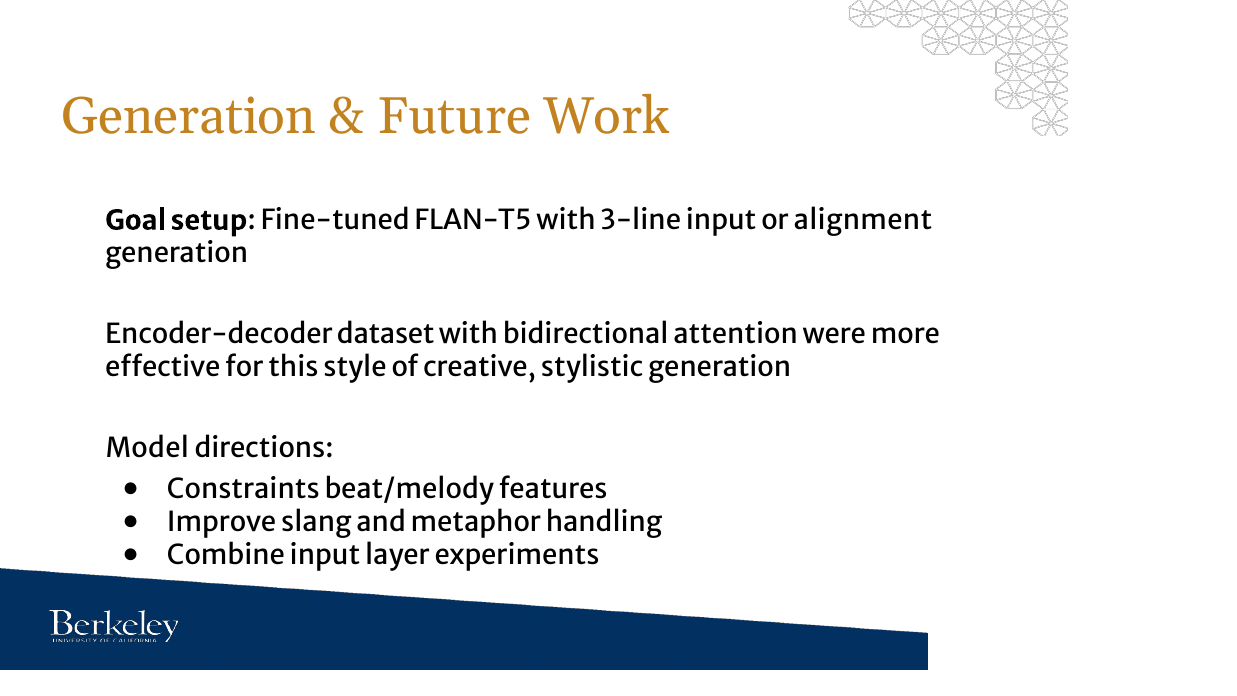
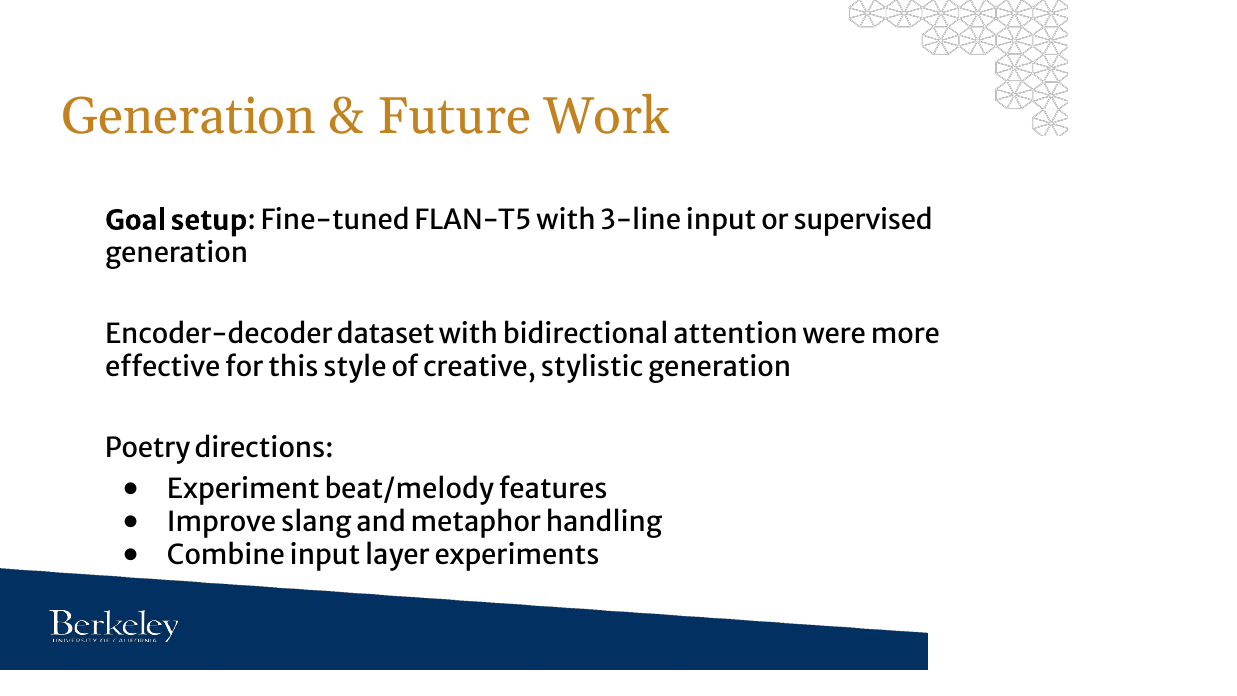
alignment: alignment -> supervised
Model: Model -> Poetry
Constraints: Constraints -> Experiment
